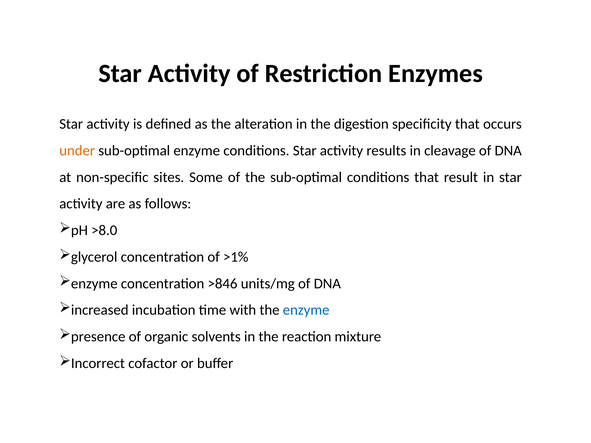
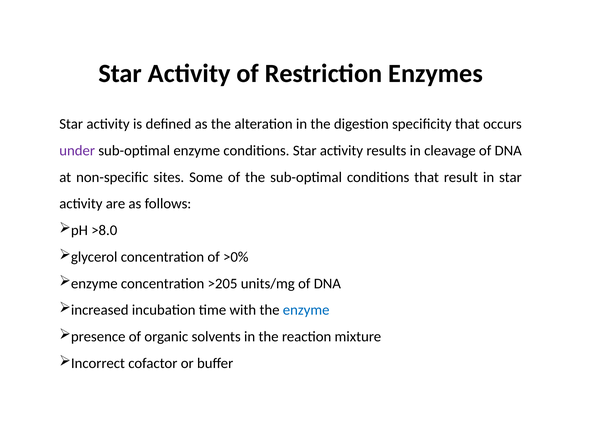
under colour: orange -> purple
>1%: >1% -> >0%
>846: >846 -> >205
